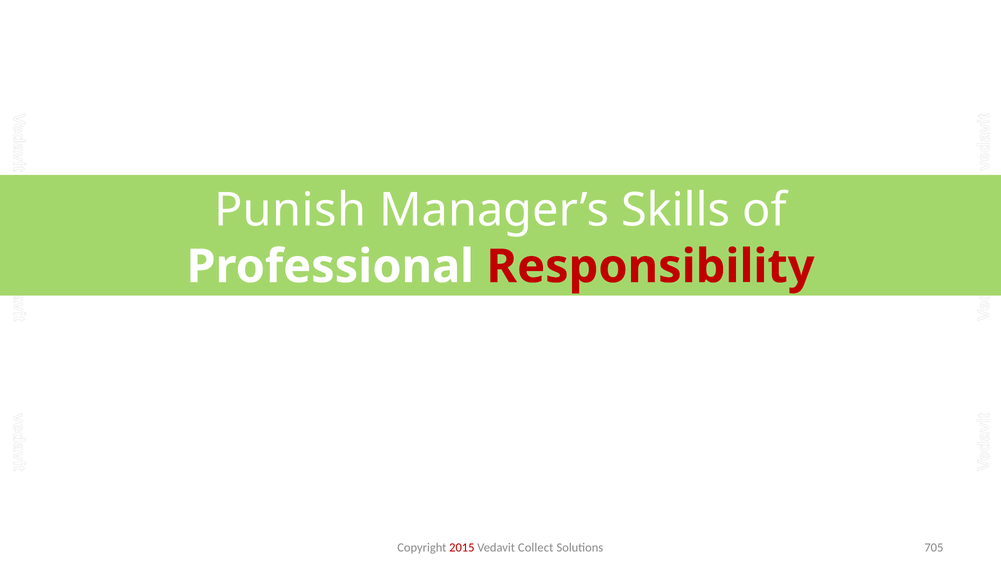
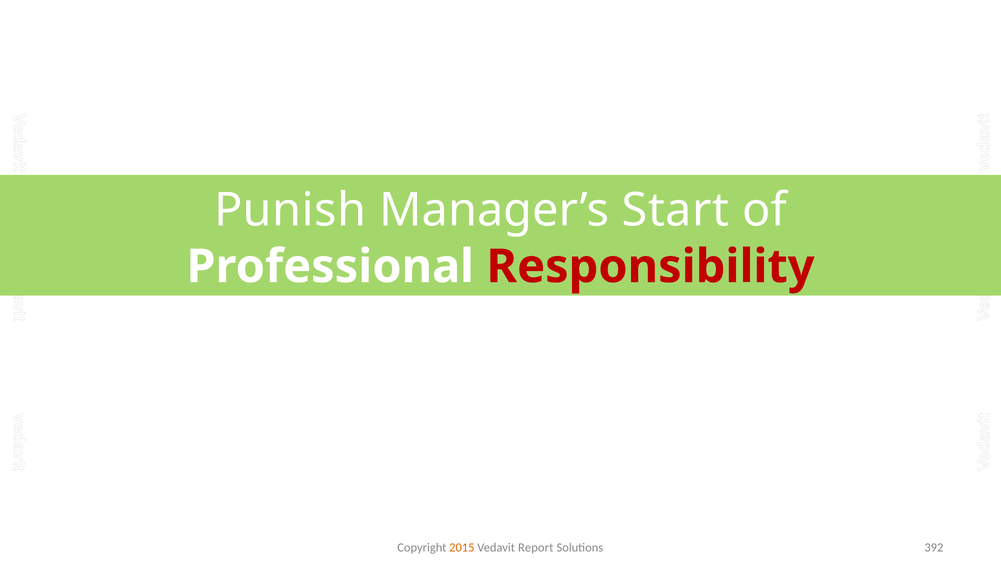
Skills: Skills -> Start
2015 colour: red -> orange
Collect: Collect -> Report
705: 705 -> 392
